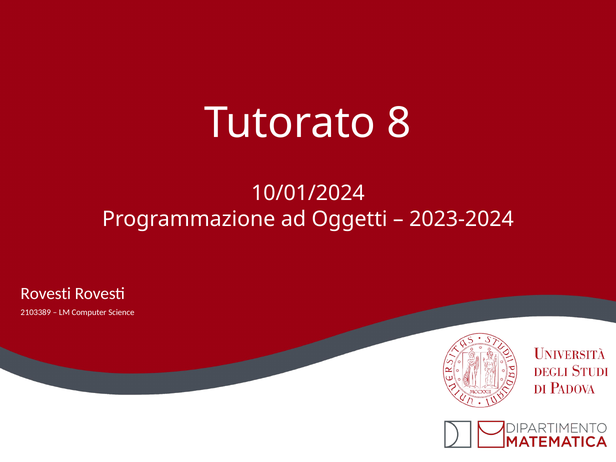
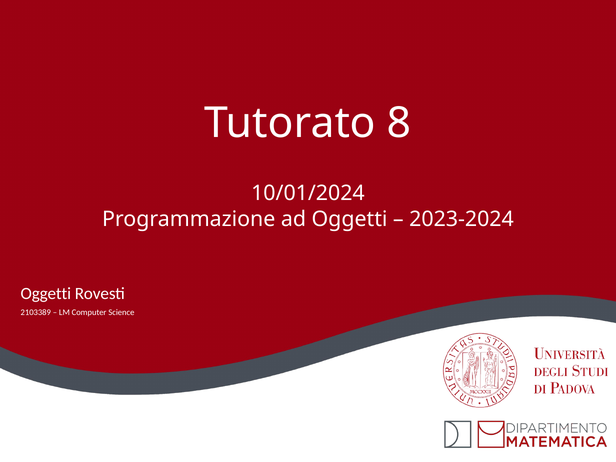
Rovesti at (46, 294): Rovesti -> Oggetti
